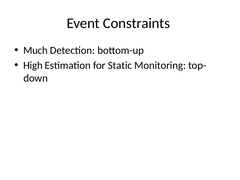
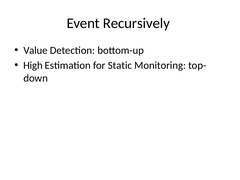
Constraints: Constraints -> Recursively
Much: Much -> Value
